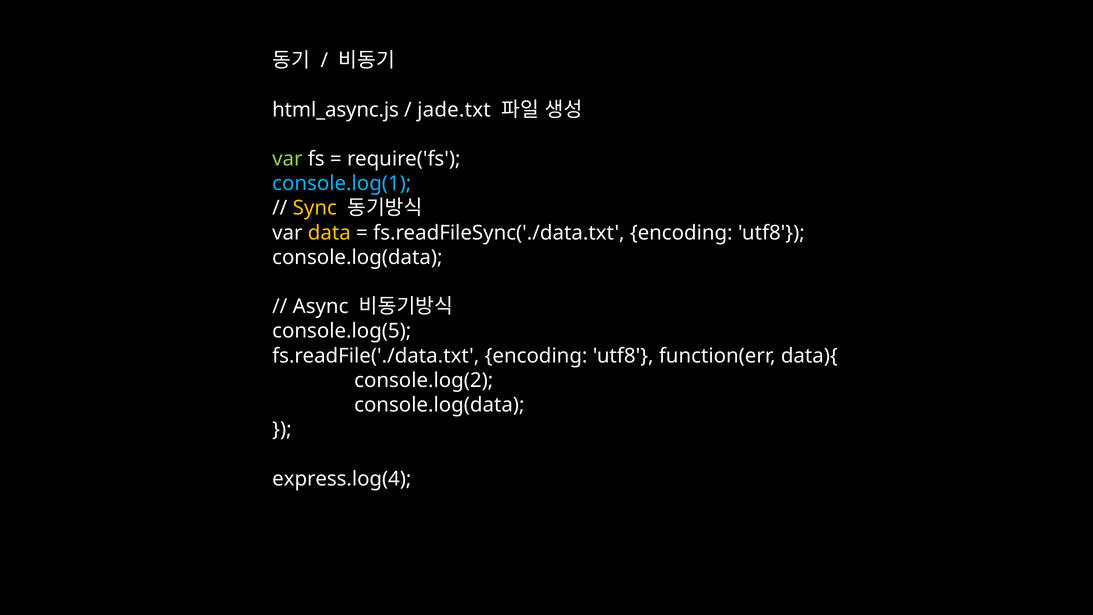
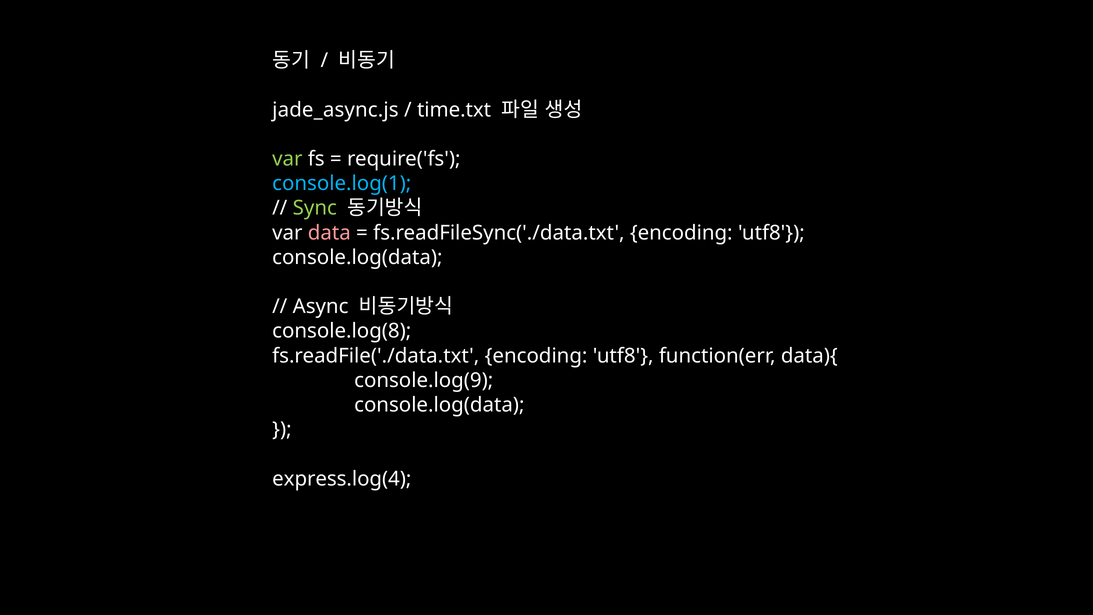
html_async.js: html_async.js -> jade_async.js
jade.txt: jade.txt -> time.txt
Sync colour: yellow -> light green
data colour: yellow -> pink
console.log(5: console.log(5 -> console.log(8
console.log(2: console.log(2 -> console.log(9
